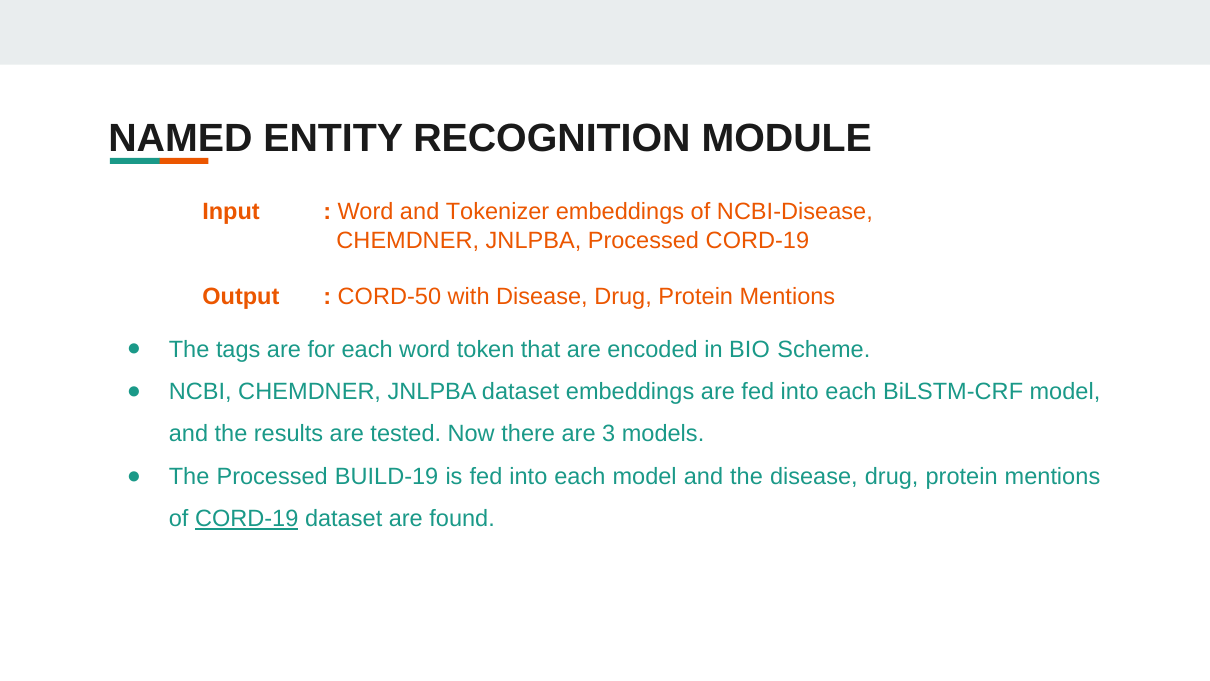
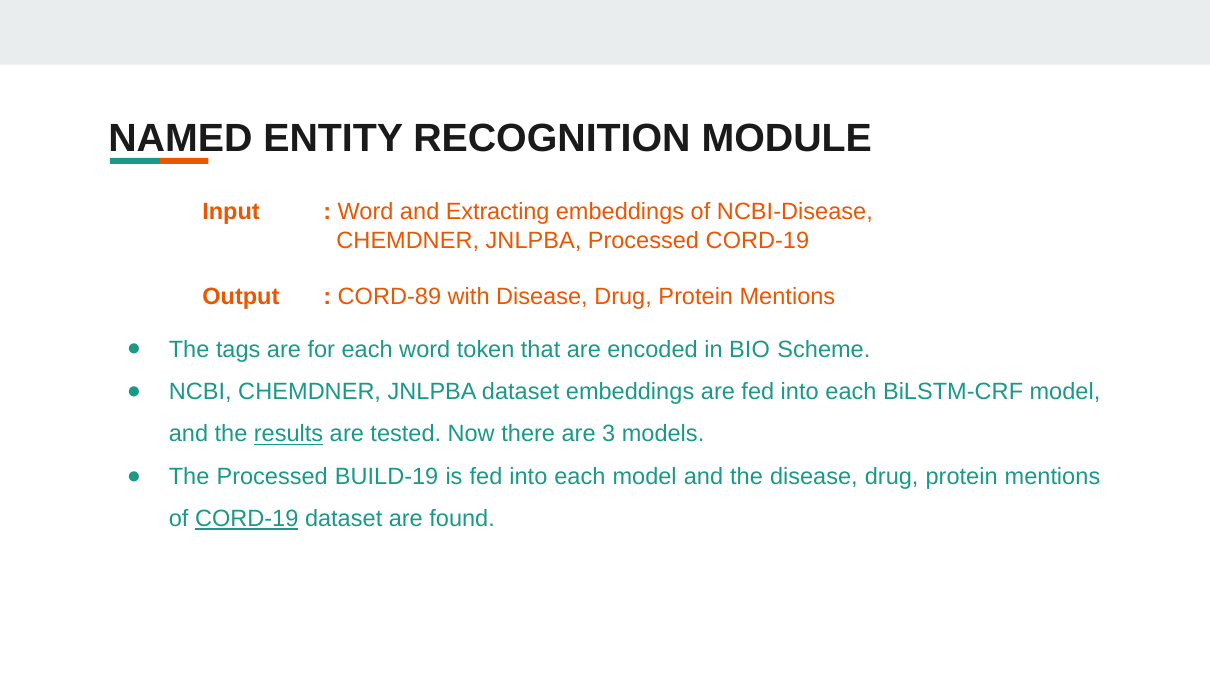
Tokenizer: Tokenizer -> Extracting
CORD-50: CORD-50 -> CORD-89
results underline: none -> present
